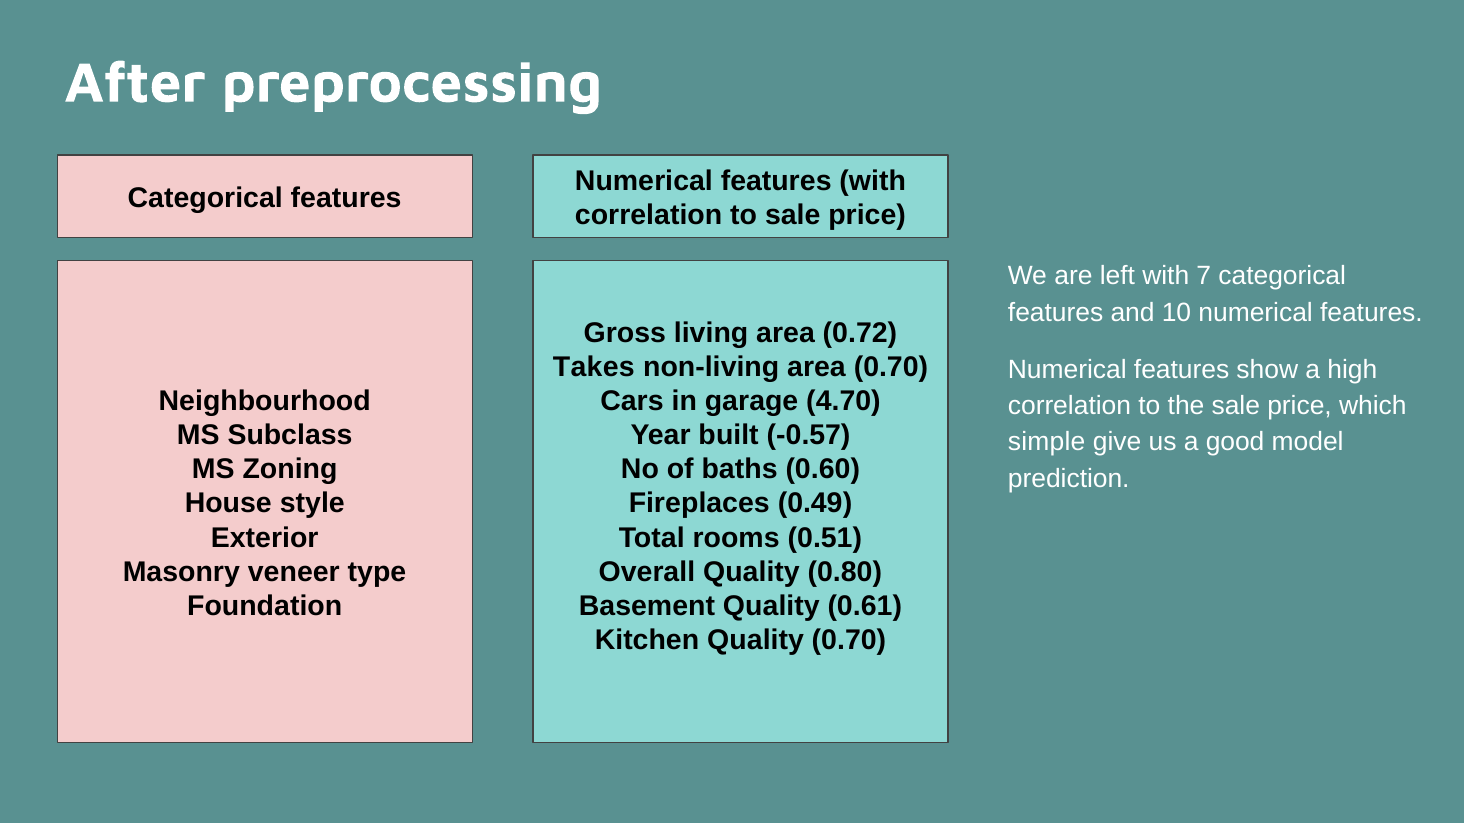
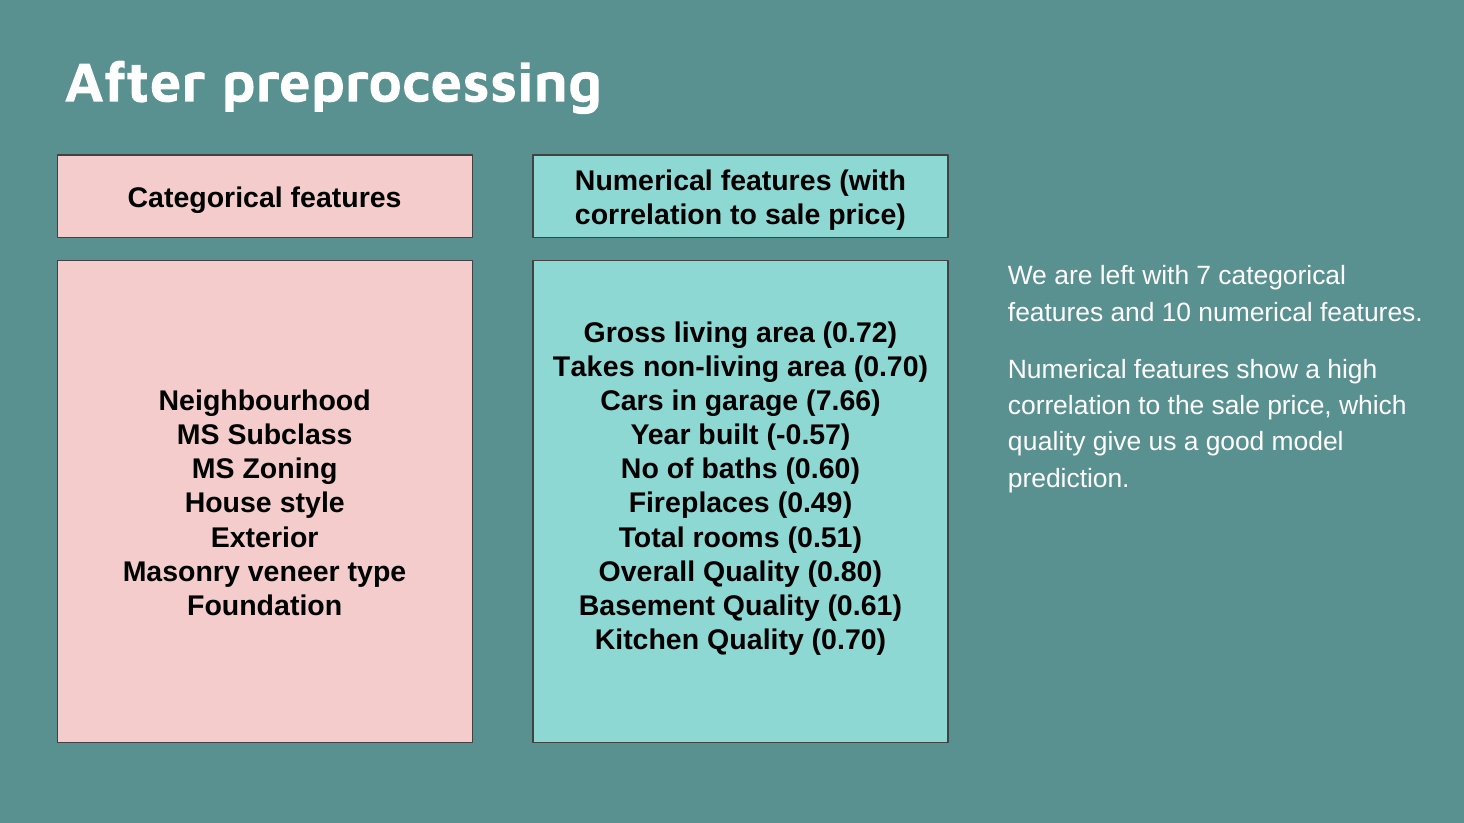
4.70: 4.70 -> 7.66
simple at (1047, 443): simple -> quality
